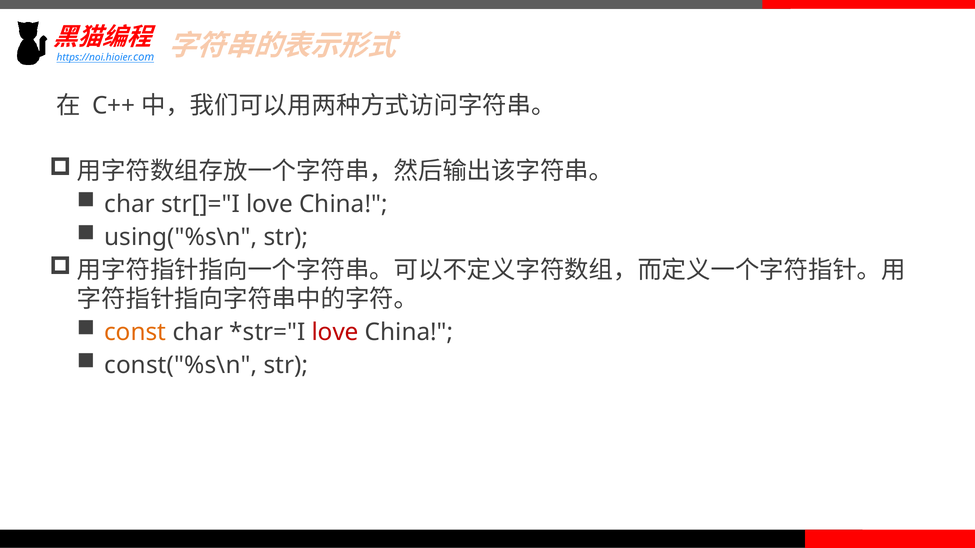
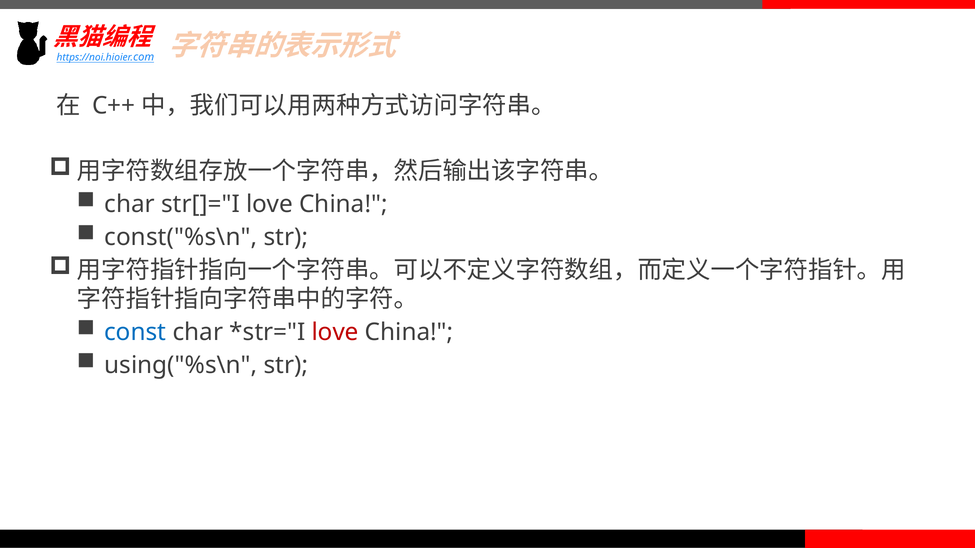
using("%s\n: using("%s\n -> const("%s\n
const colour: orange -> blue
const("%s\n: const("%s\n -> using("%s\n
